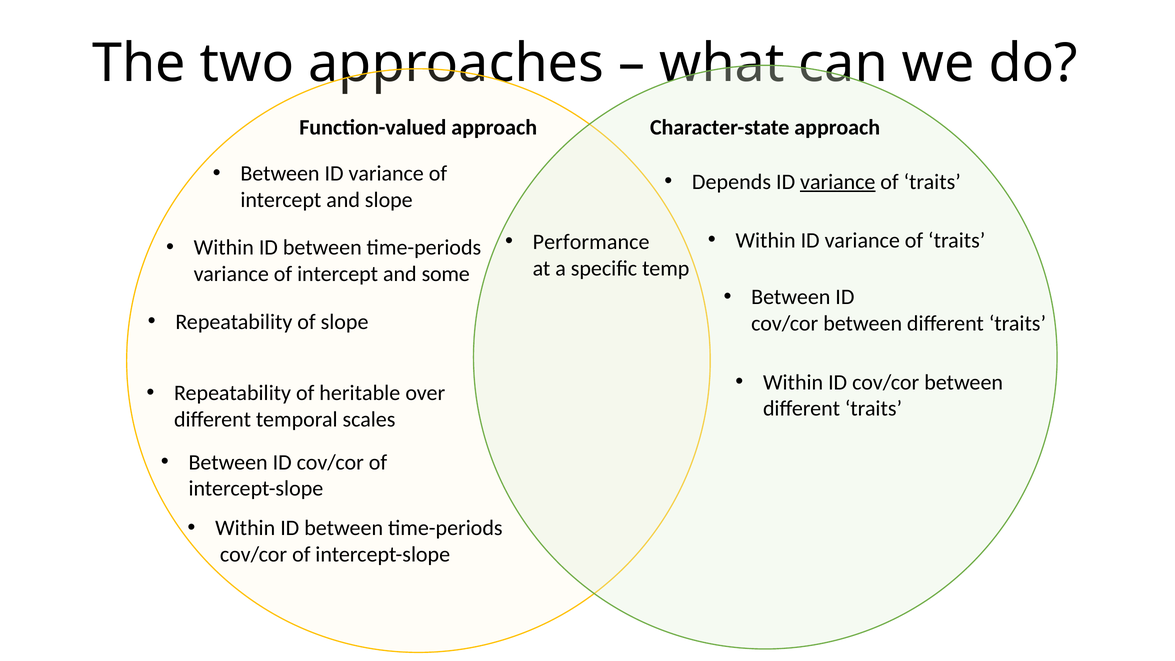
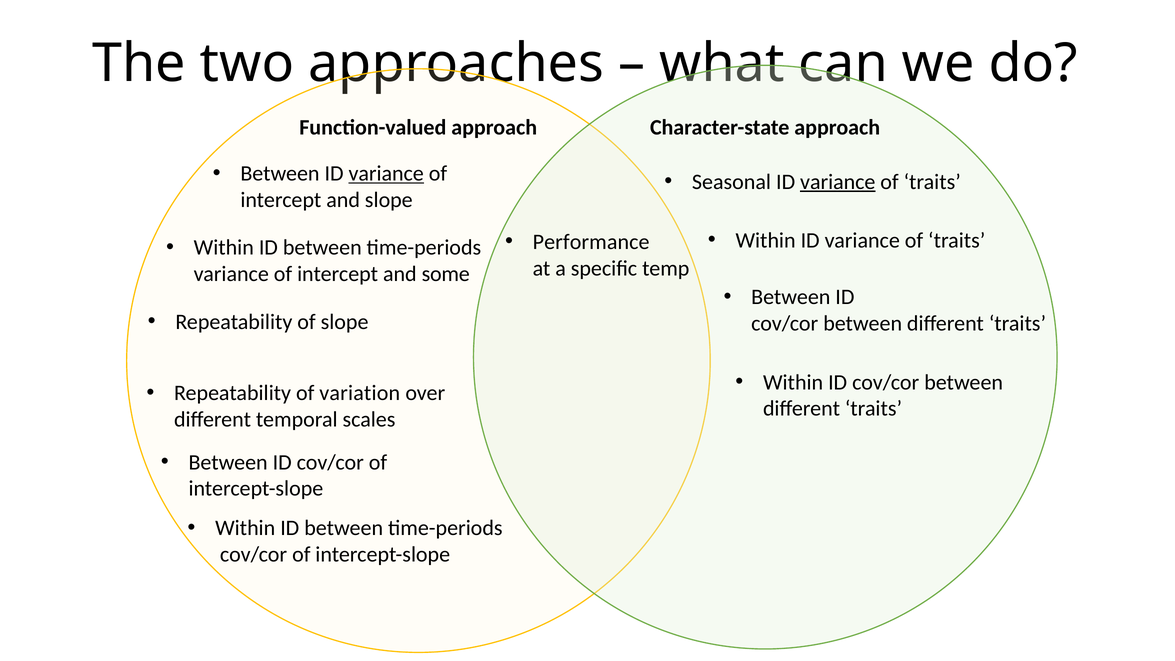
variance at (386, 174) underline: none -> present
Depends: Depends -> Seasonal
heritable: heritable -> variation
